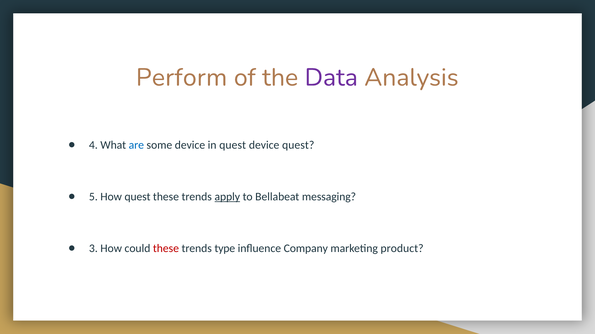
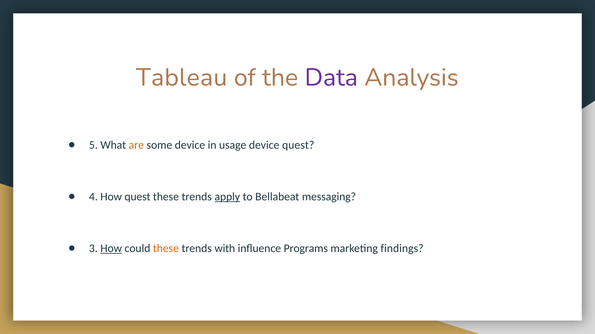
Perform: Perform -> Tableau
4: 4 -> 5
are colour: blue -> orange
in quest: quest -> usage
5: 5 -> 4
How at (111, 249) underline: none -> present
these at (166, 249) colour: red -> orange
type: type -> with
Company: Company -> Programs
product: product -> findings
